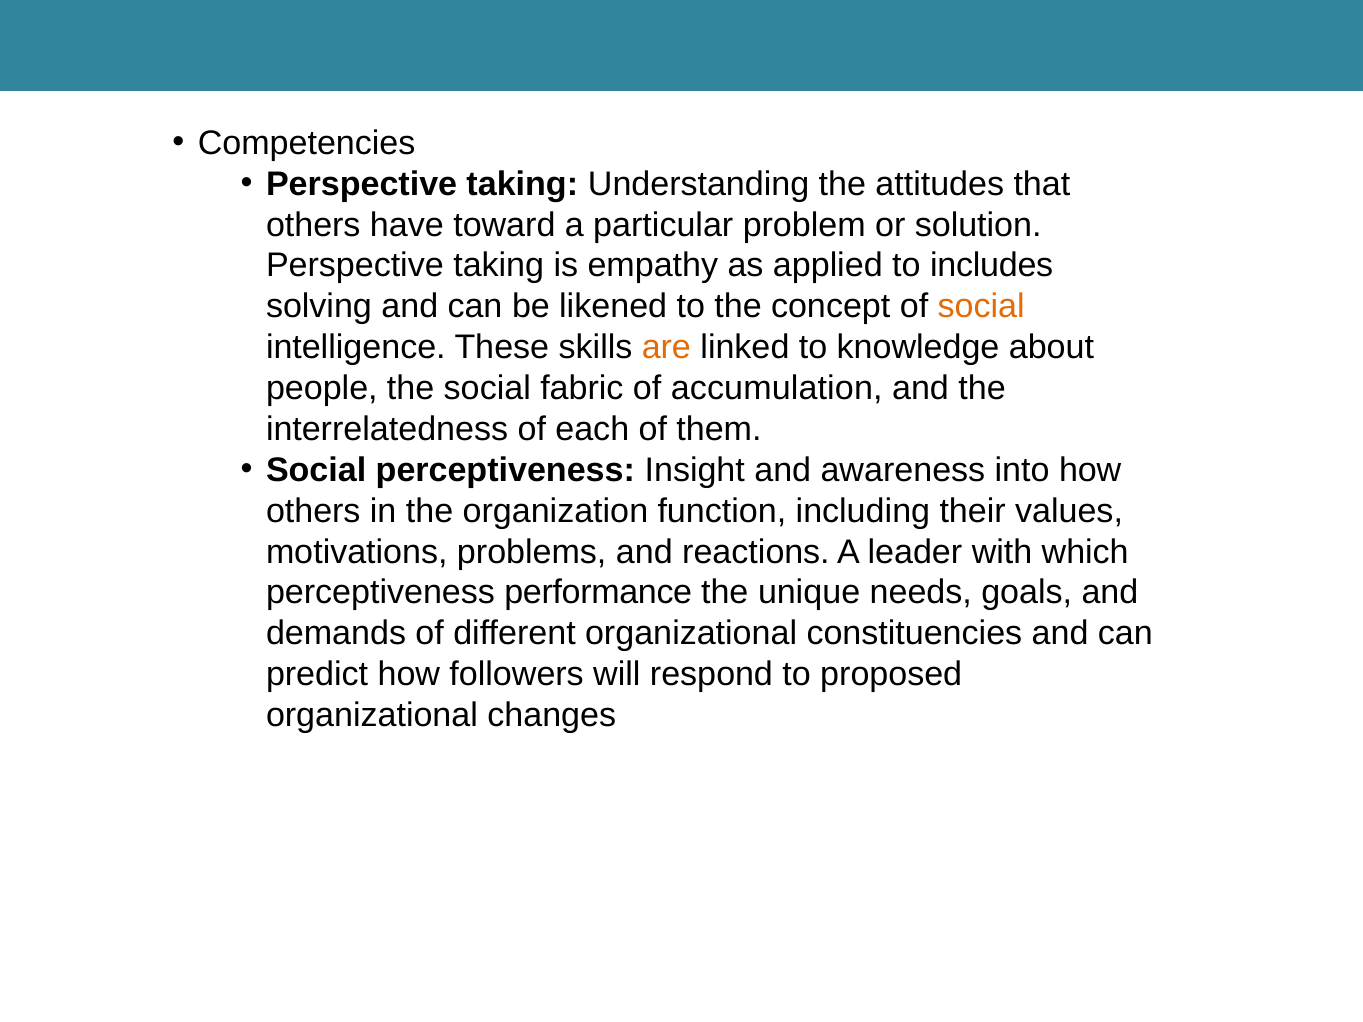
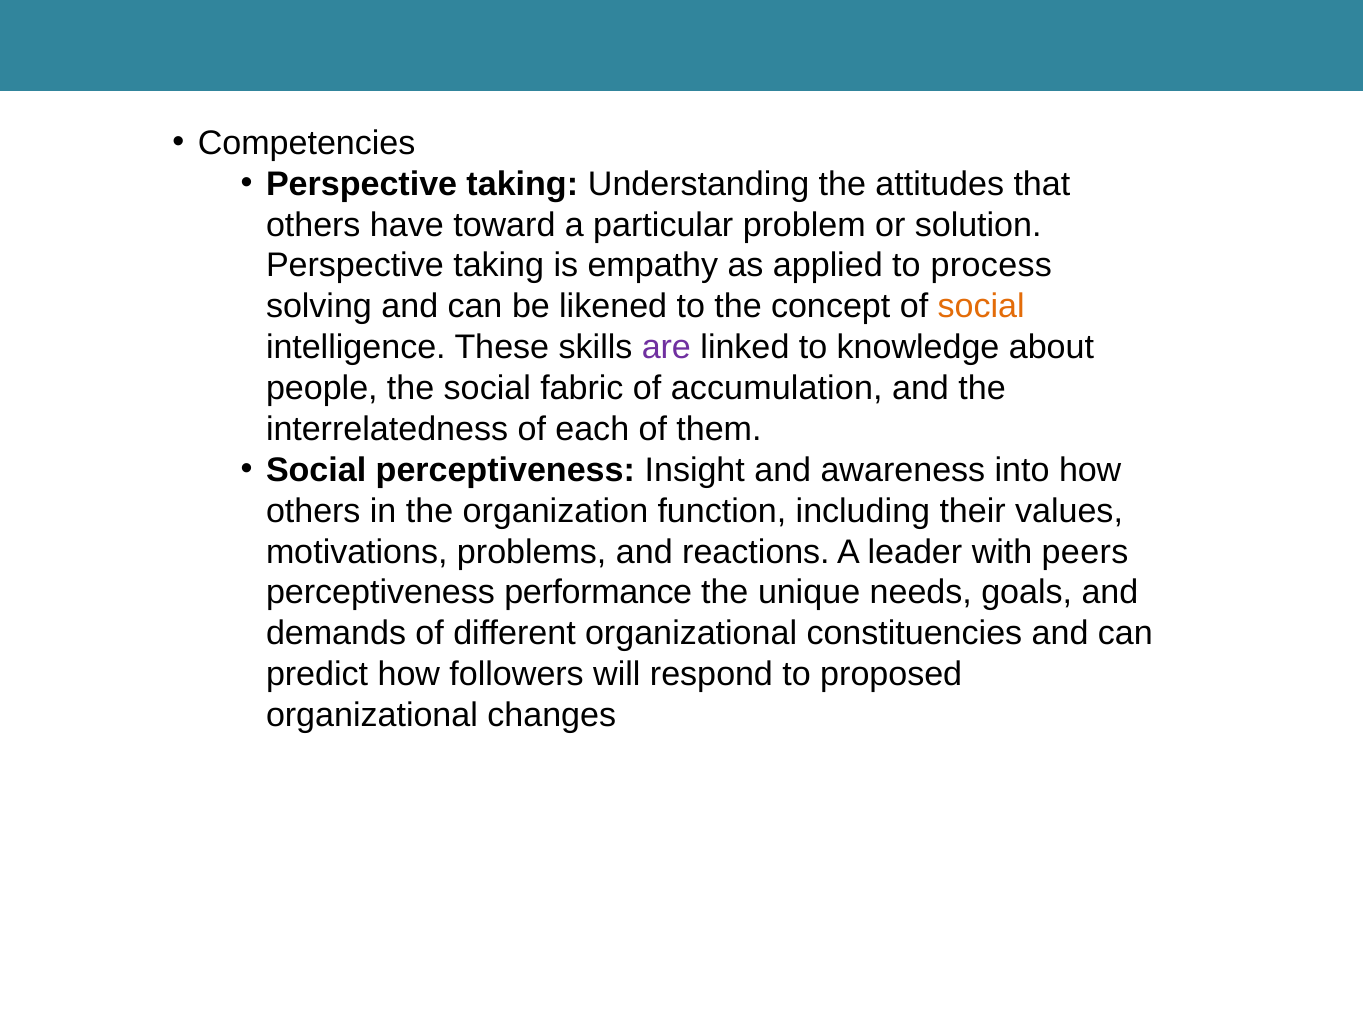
includes: includes -> process
are colour: orange -> purple
which: which -> peers
